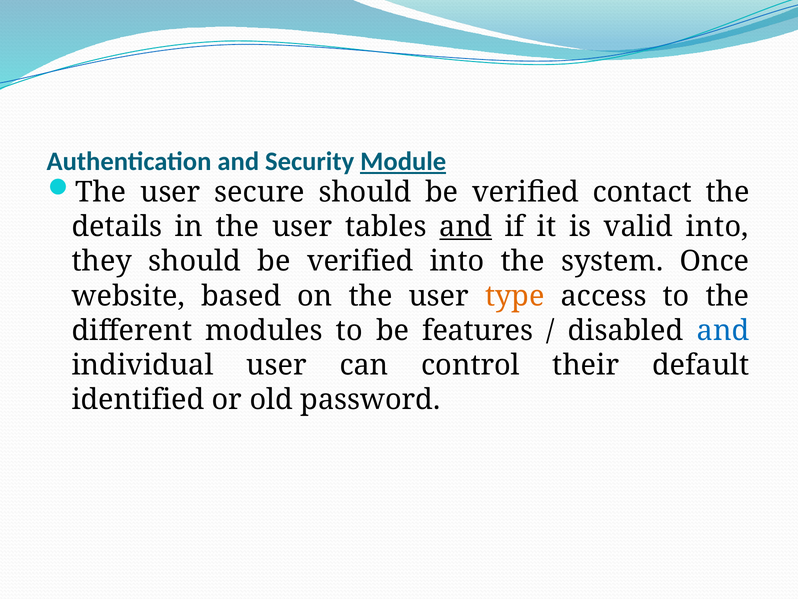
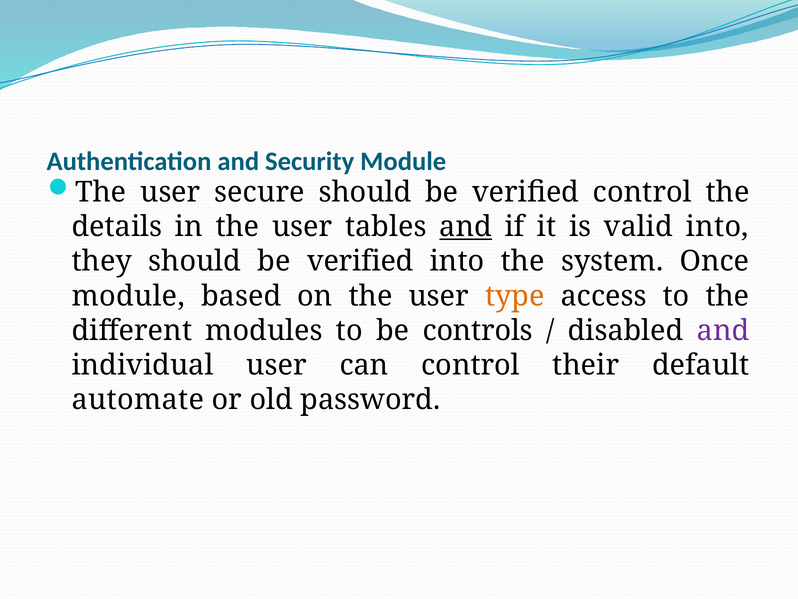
Module at (403, 161) underline: present -> none
verified contact: contact -> control
website at (128, 296): website -> module
features: features -> controls
and at (723, 330) colour: blue -> purple
identified: identified -> automate
